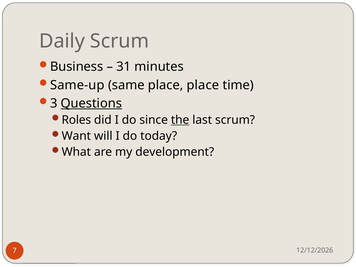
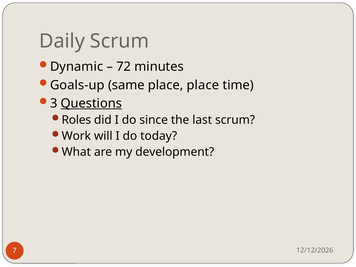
Business: Business -> Dynamic
31: 31 -> 72
Same-up: Same-up -> Goals-up
the underline: present -> none
Want: Want -> Work
